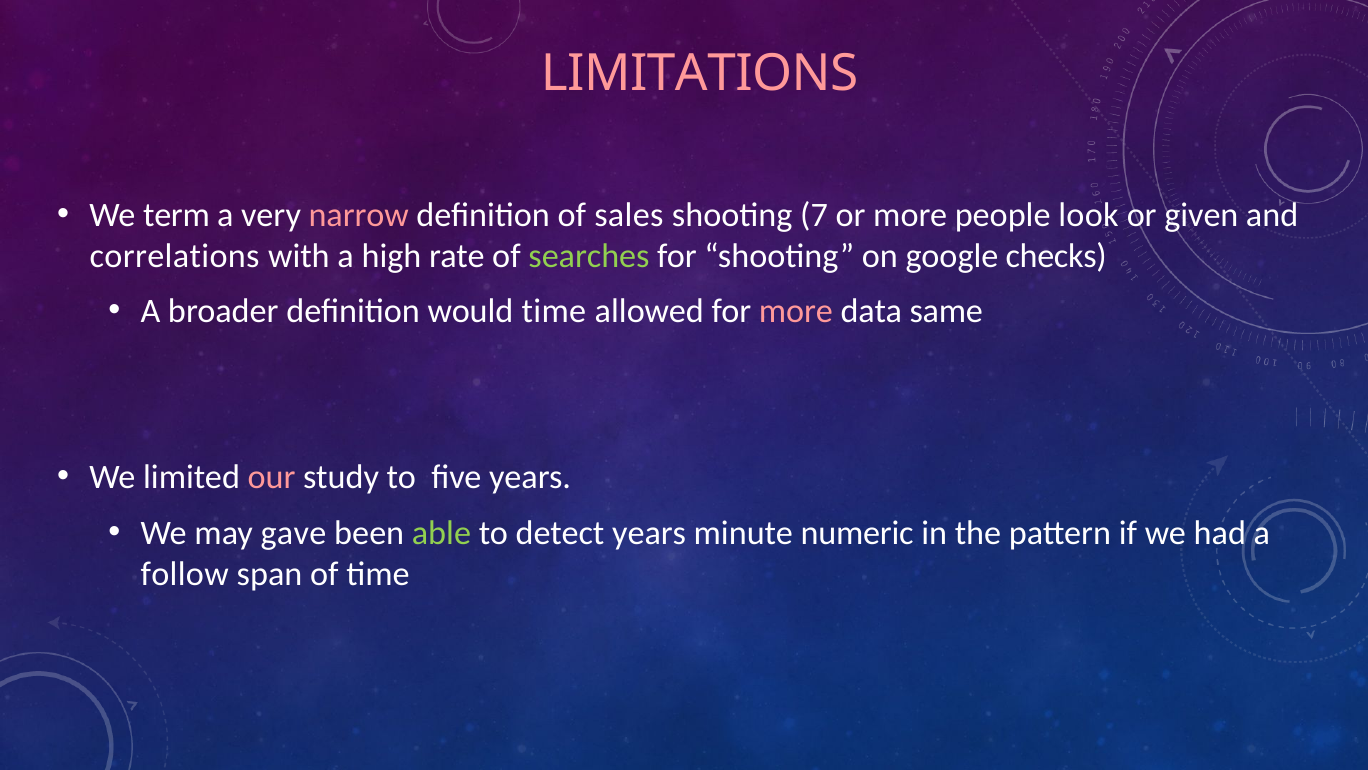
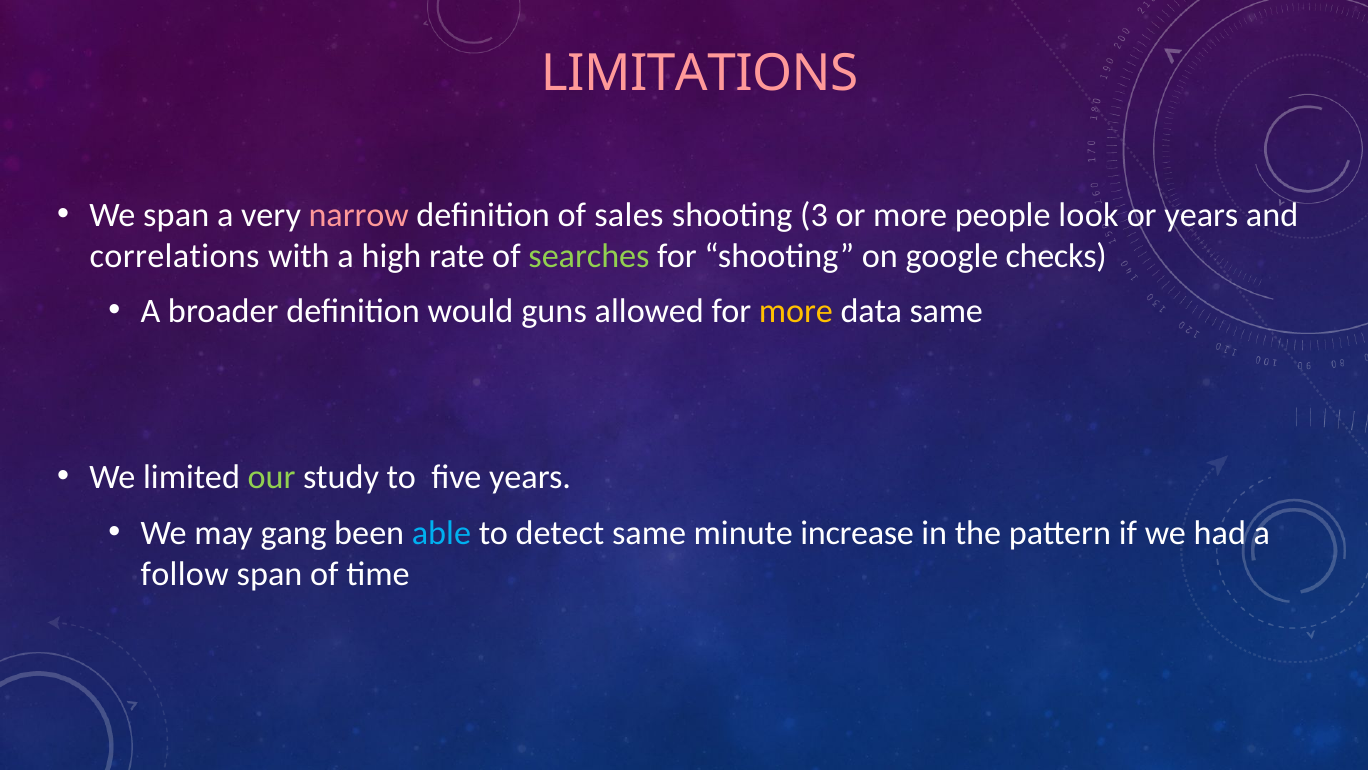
We term: term -> span
7: 7 -> 3
or given: given -> years
would time: time -> guns
more at (796, 311) colour: pink -> yellow
our colour: pink -> light green
gave: gave -> gang
able colour: light green -> light blue
detect years: years -> same
numeric: numeric -> increase
